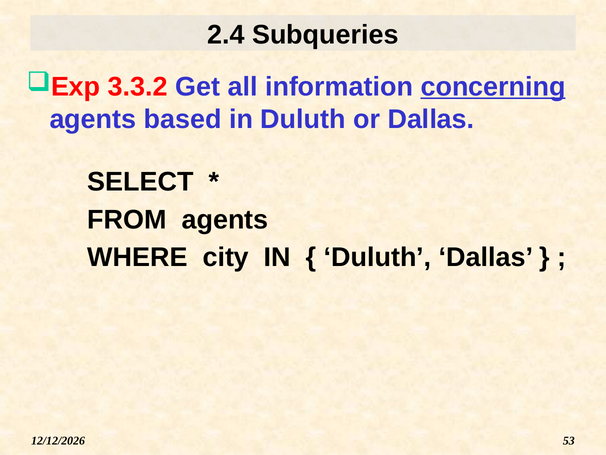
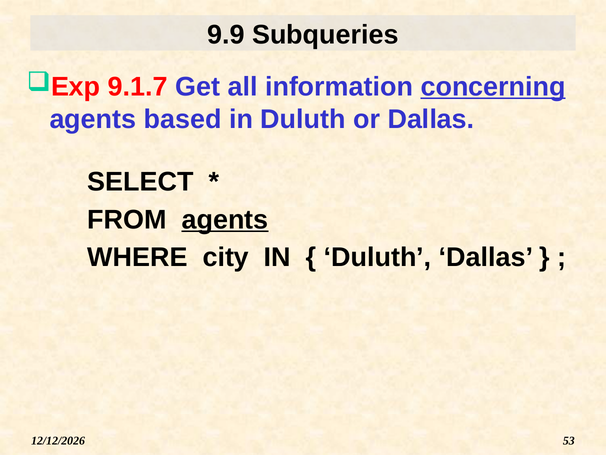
2.4: 2.4 -> 9.9
3.3.2: 3.3.2 -> 9.1.7
agents at (225, 219) underline: none -> present
